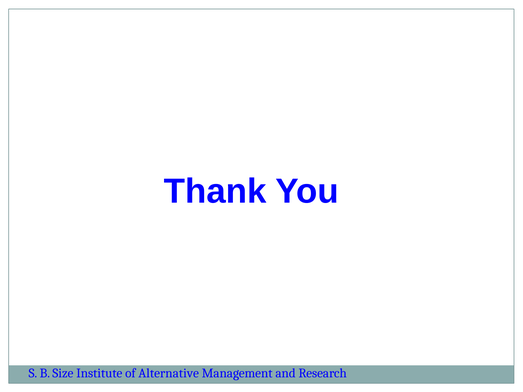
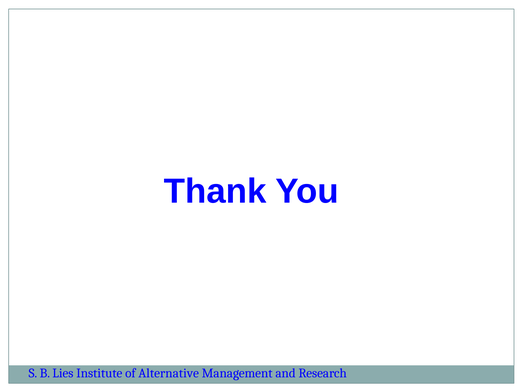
Size: Size -> Lies
